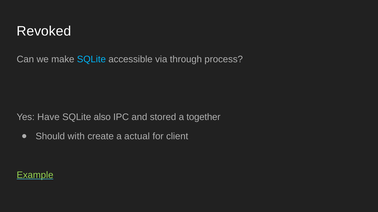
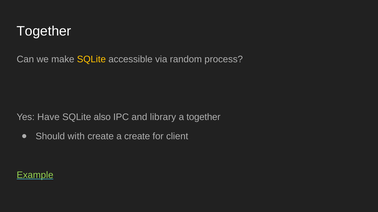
Revoked at (44, 31): Revoked -> Together
SQLite at (91, 59) colour: light blue -> yellow
through: through -> random
stored: stored -> library
a actual: actual -> create
